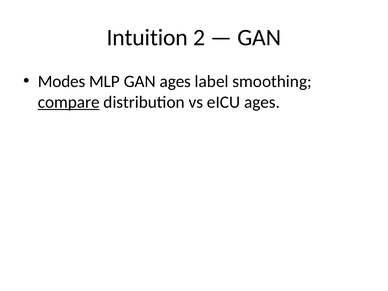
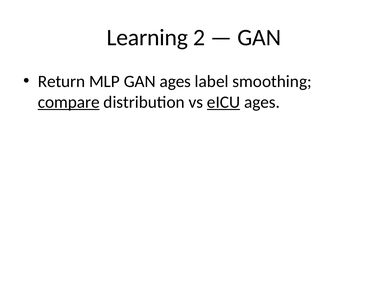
Intuition: Intuition -> Learning
Modes: Modes -> Return
eICU underline: none -> present
